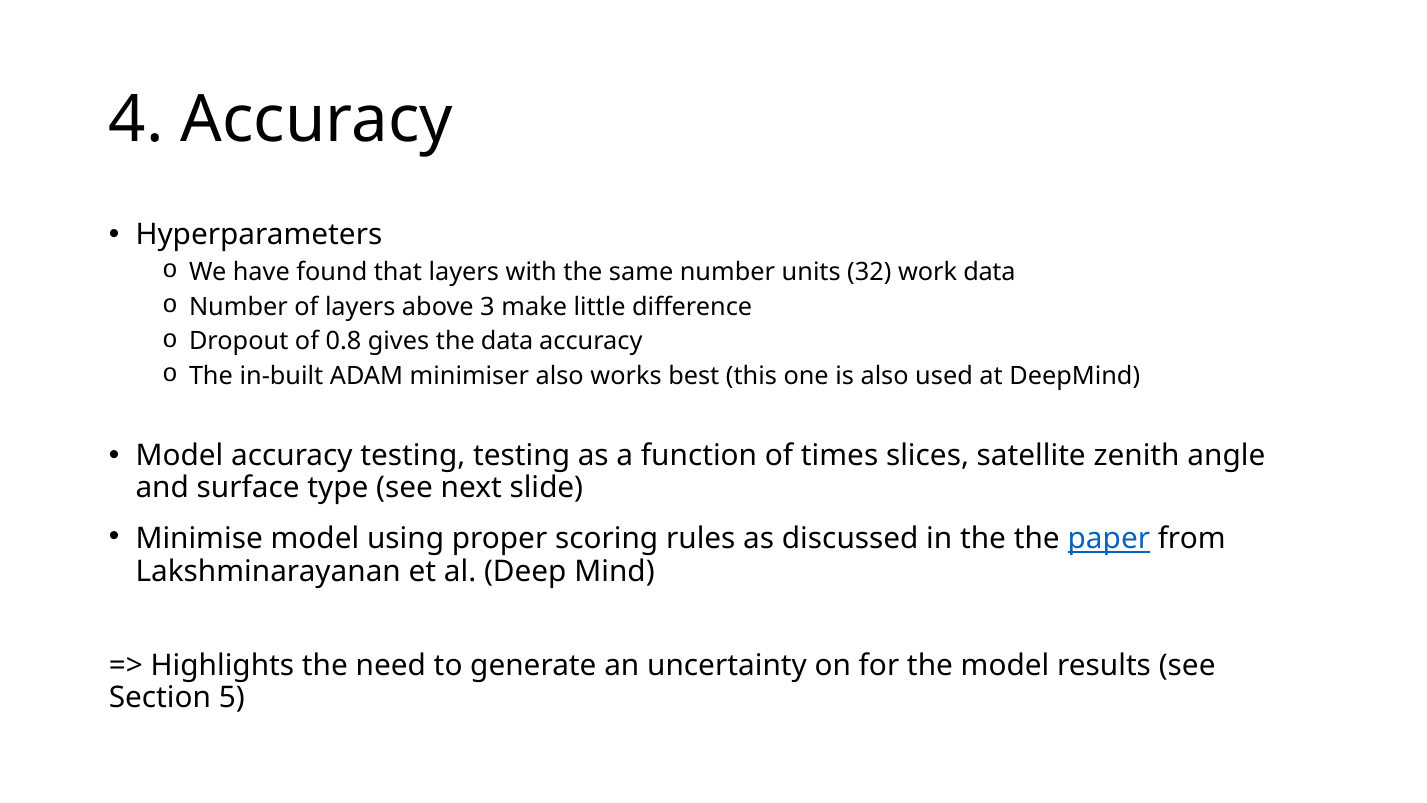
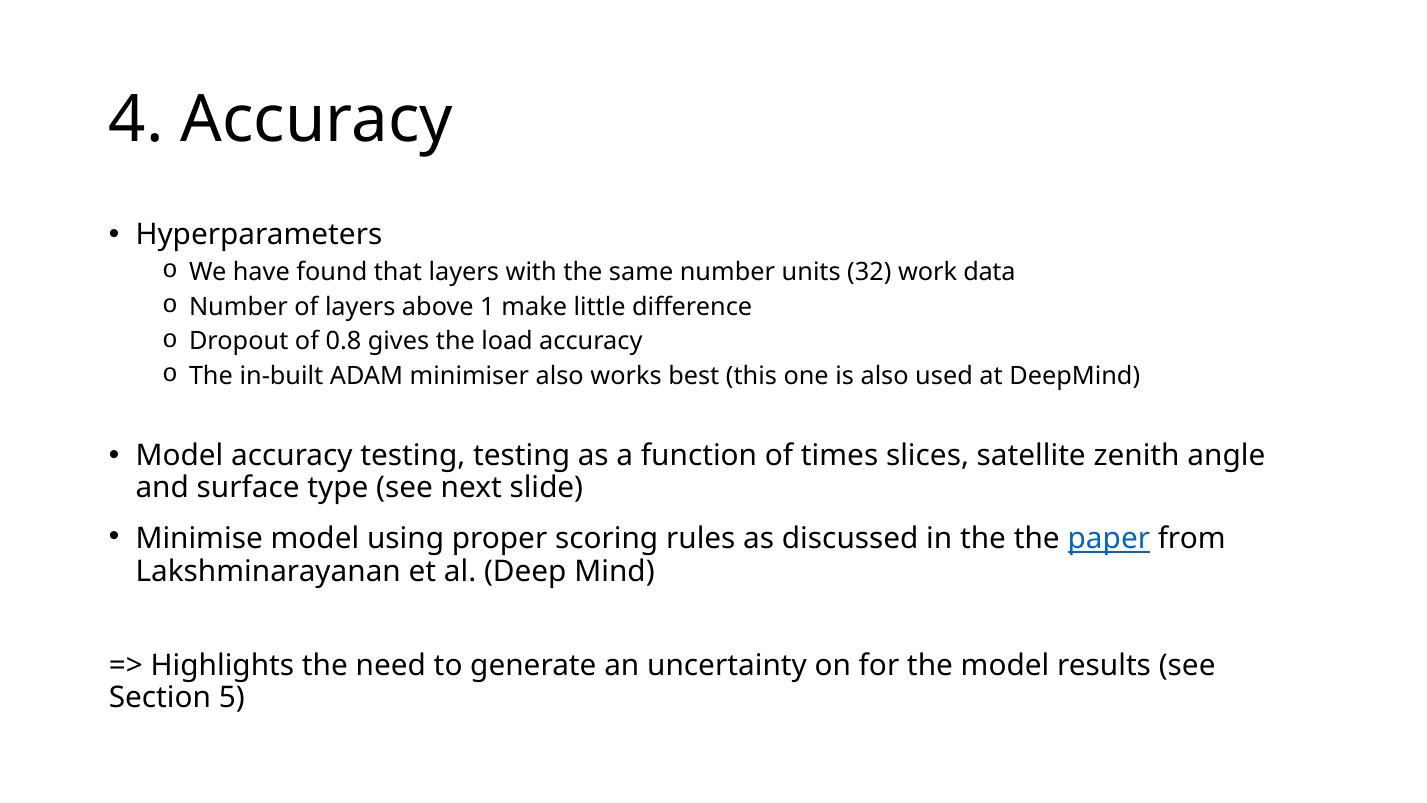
3: 3 -> 1
the data: data -> load
